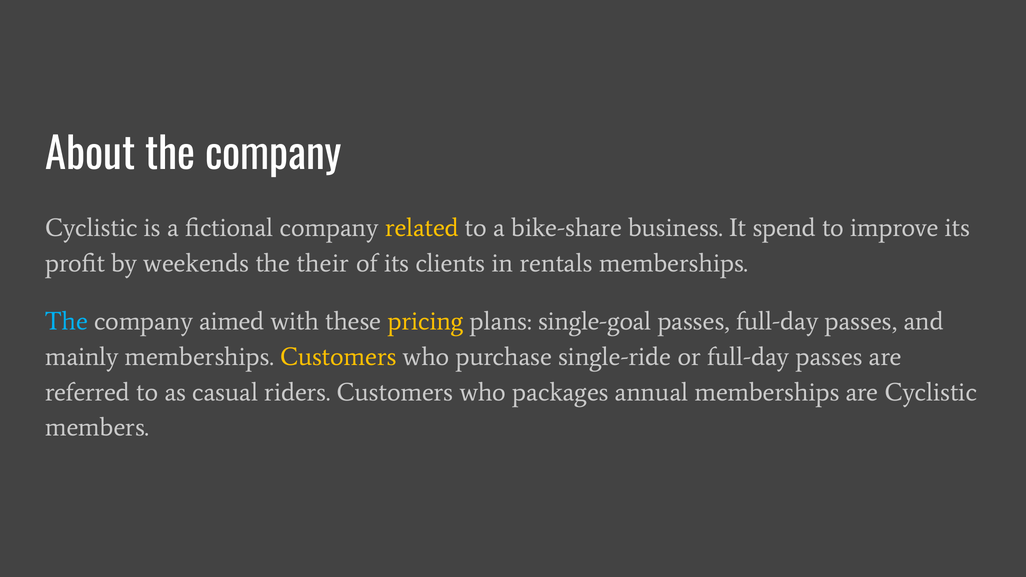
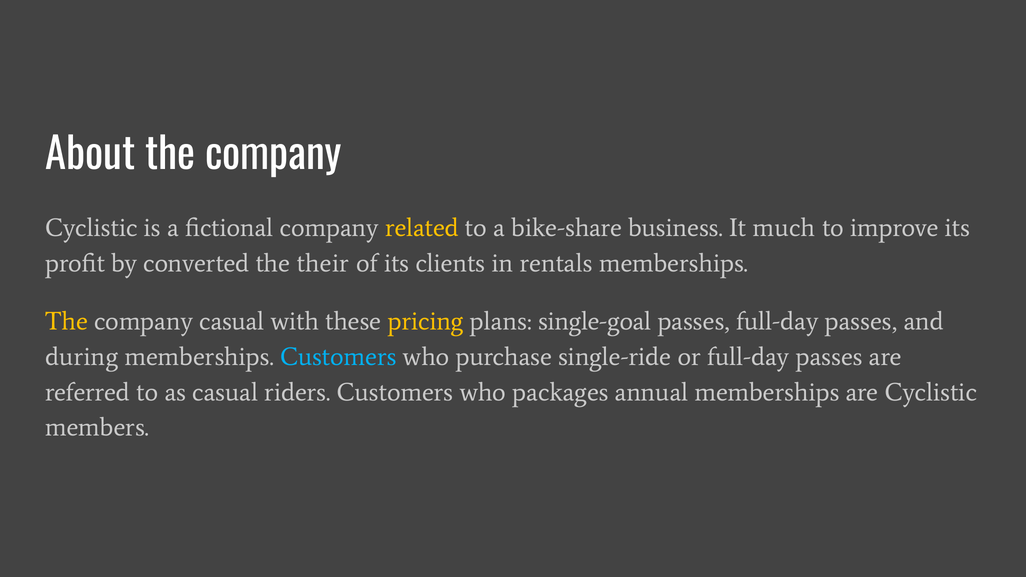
spend: spend -> much
weekends: weekends -> converted
The at (67, 321) colour: light blue -> yellow
company aimed: aimed -> casual
mainly: mainly -> during
Customers at (338, 357) colour: yellow -> light blue
